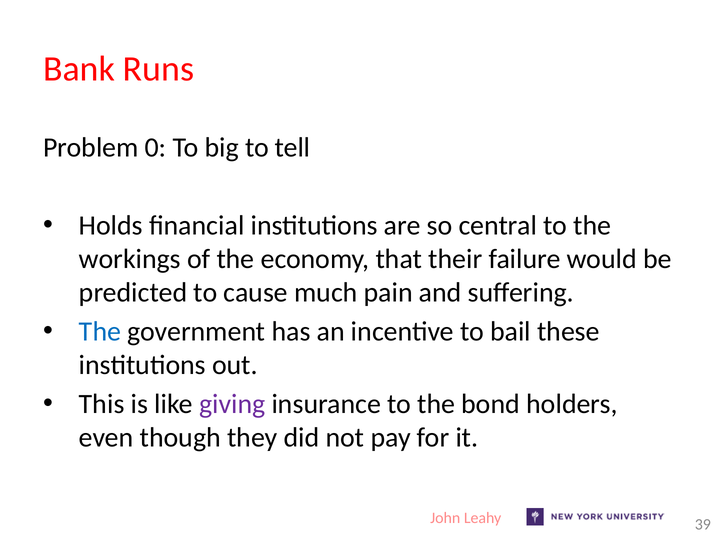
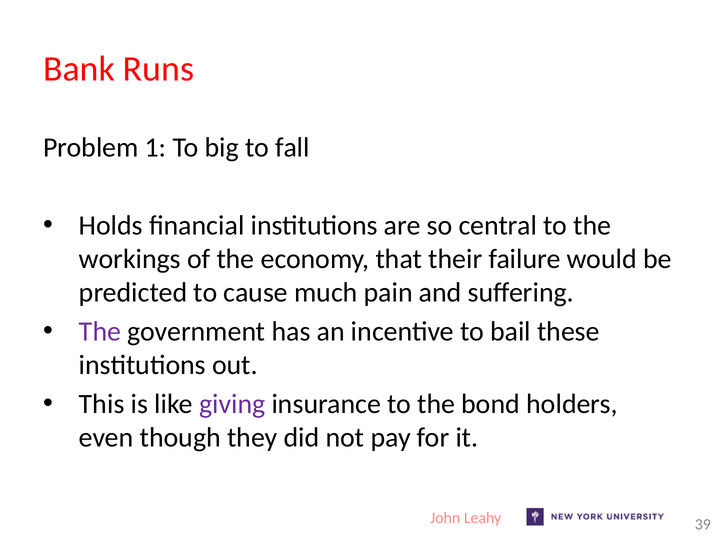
0: 0 -> 1
tell: tell -> fall
The at (100, 332) colour: blue -> purple
